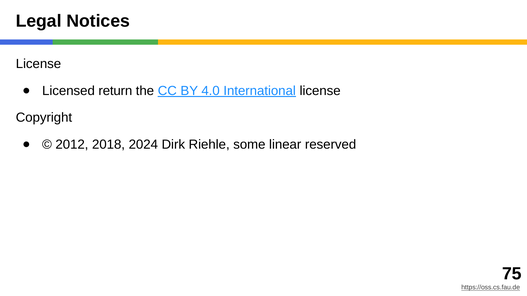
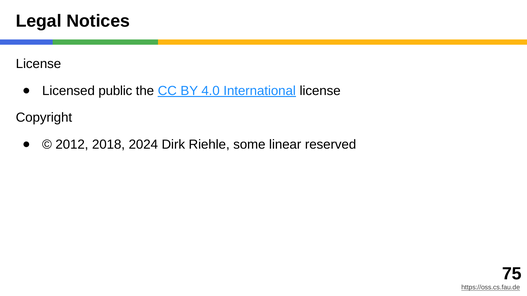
return: return -> public
